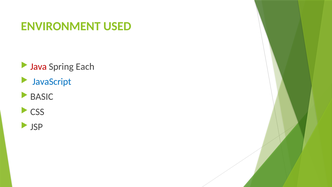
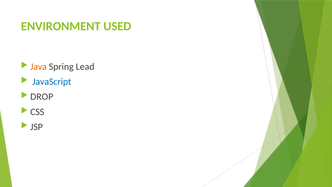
Java colour: red -> orange
Each: Each -> Lead
BASIC: BASIC -> DROP
